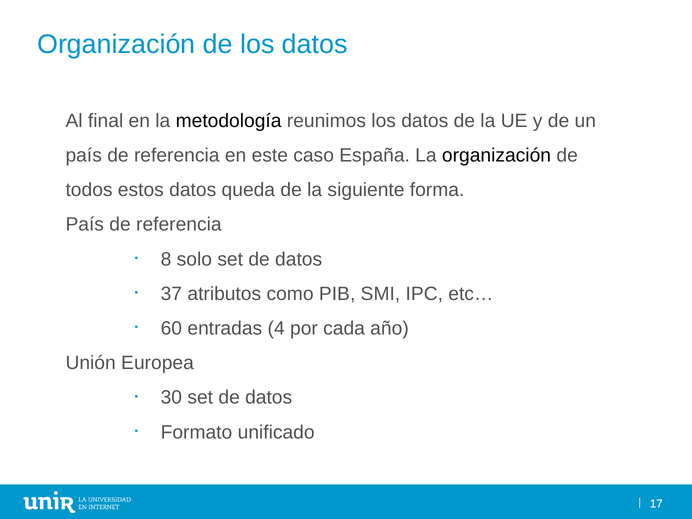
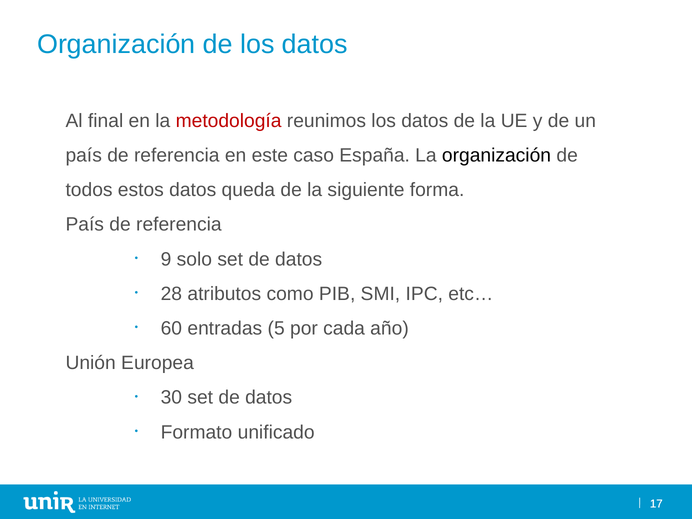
metodología colour: black -> red
8: 8 -> 9
37: 37 -> 28
4: 4 -> 5
